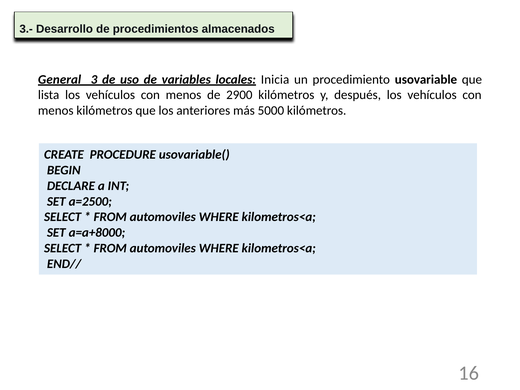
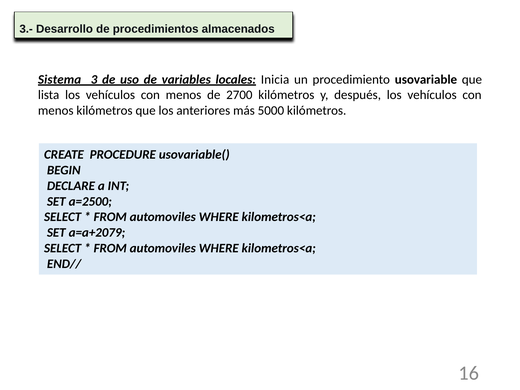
General: General -> Sistema
2900: 2900 -> 2700
a=a+8000: a=a+8000 -> a=a+2079
